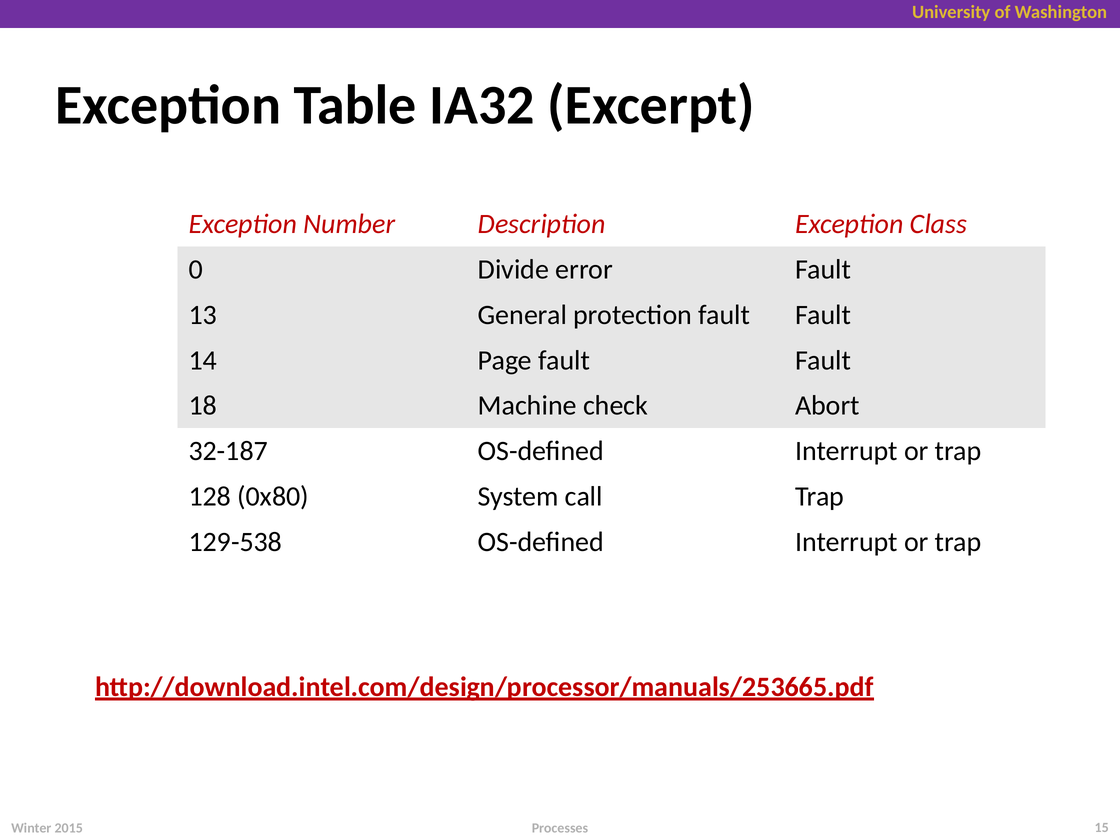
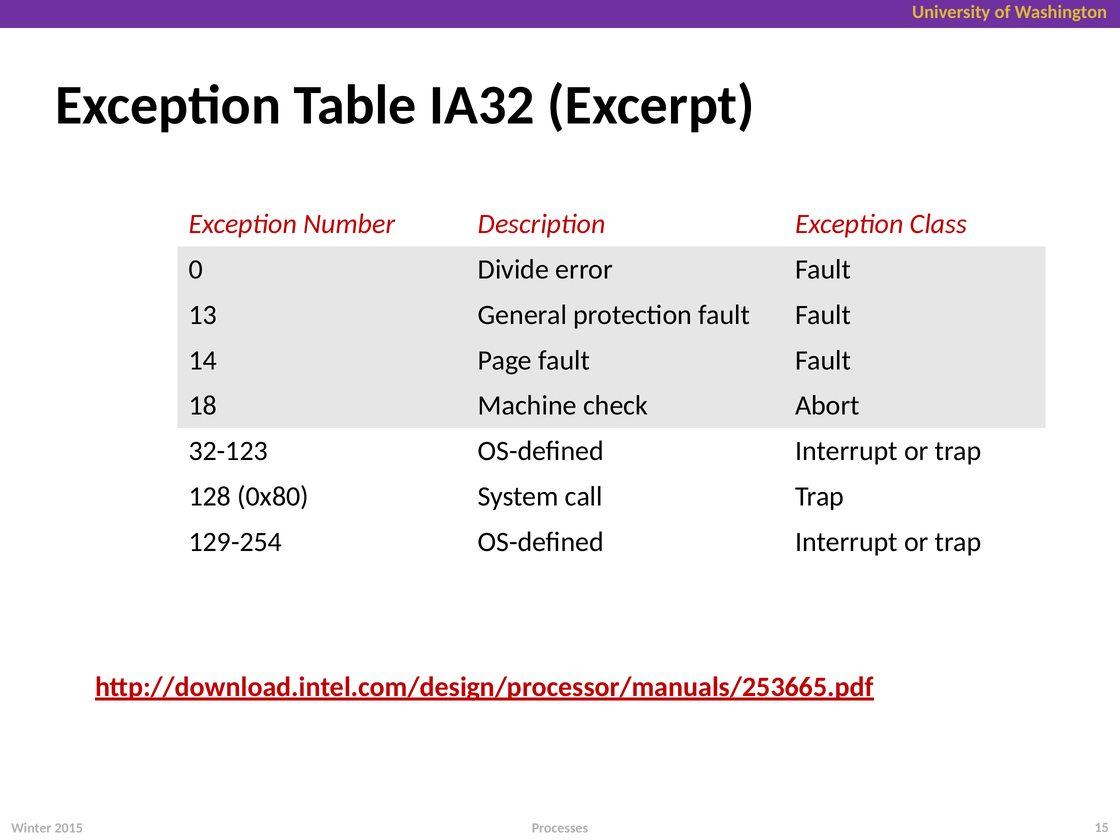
32-187: 32-187 -> 32-123
129-538: 129-538 -> 129-254
